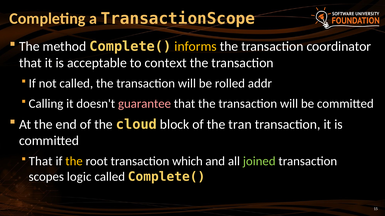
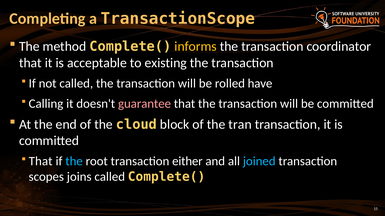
context: context -> existing
addr: addr -> have
the at (74, 162) colour: yellow -> light blue
which: which -> either
joined colour: light green -> light blue
logic: logic -> joins
